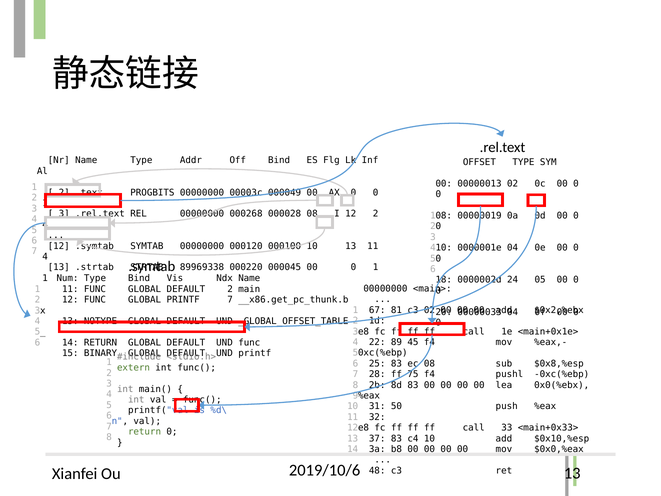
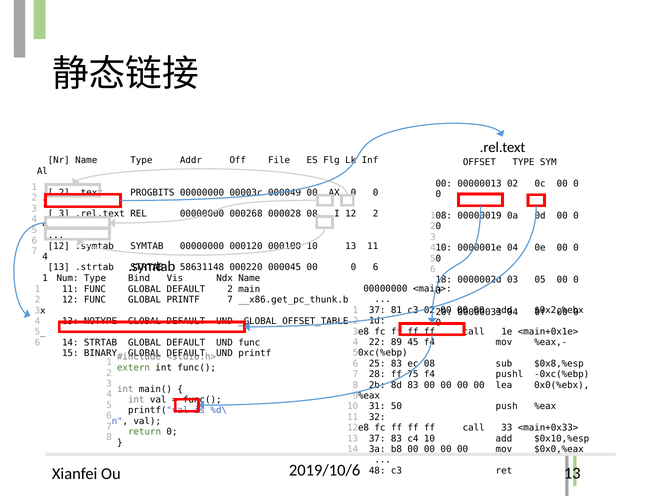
Off Bind: Bind -> File
89969338: 89969338 -> 58631148
00 0 1: 1 -> 6
24: 24 -> 03
67 at (377, 310): 67 -> 37
14 RETURN: RETURN -> STRTAB
